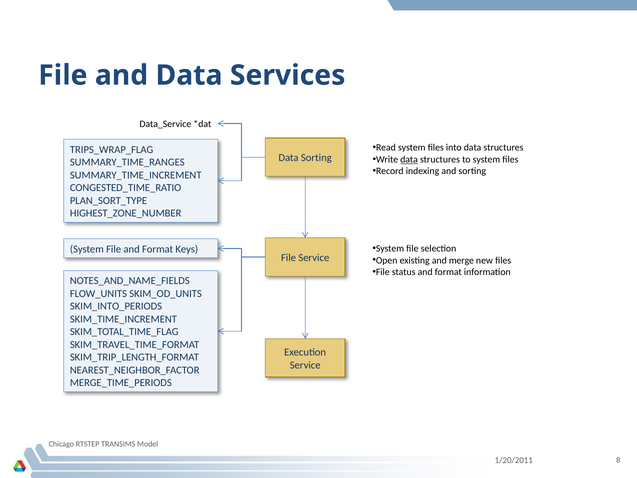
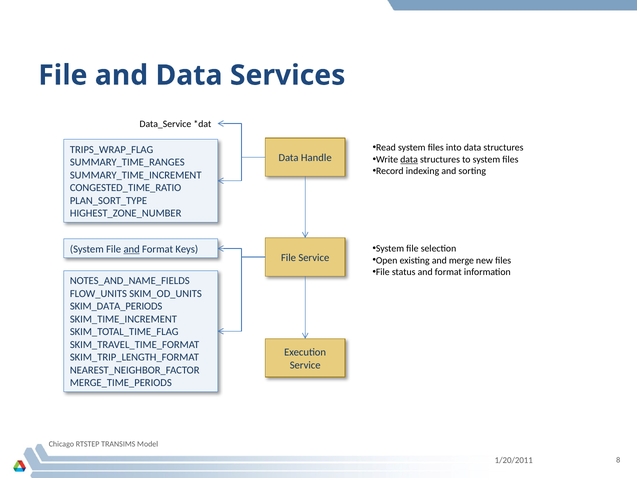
Data Sorting: Sorting -> Handle
and at (132, 249) underline: none -> present
SKIM_INTO_PERIODS: SKIM_INTO_PERIODS -> SKIM_DATA_PERIODS
